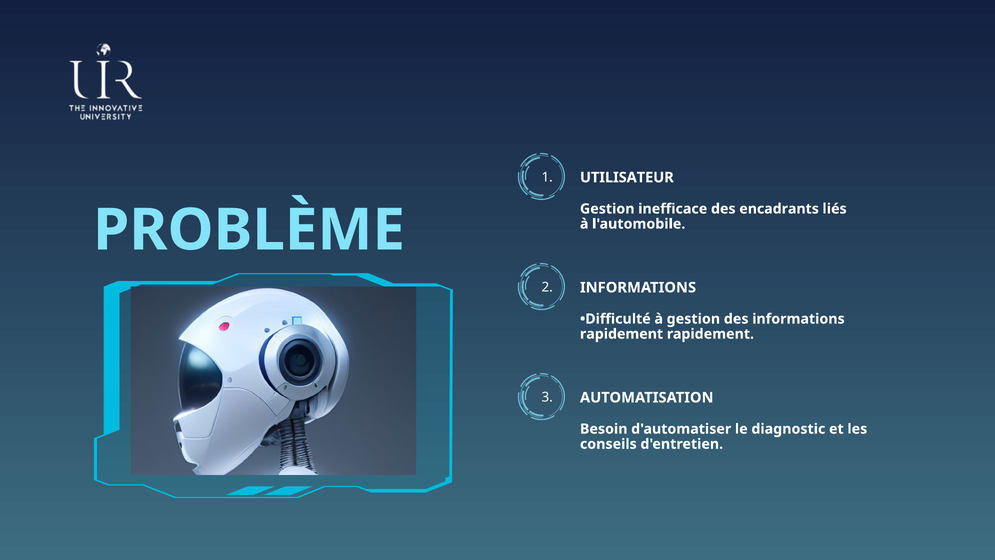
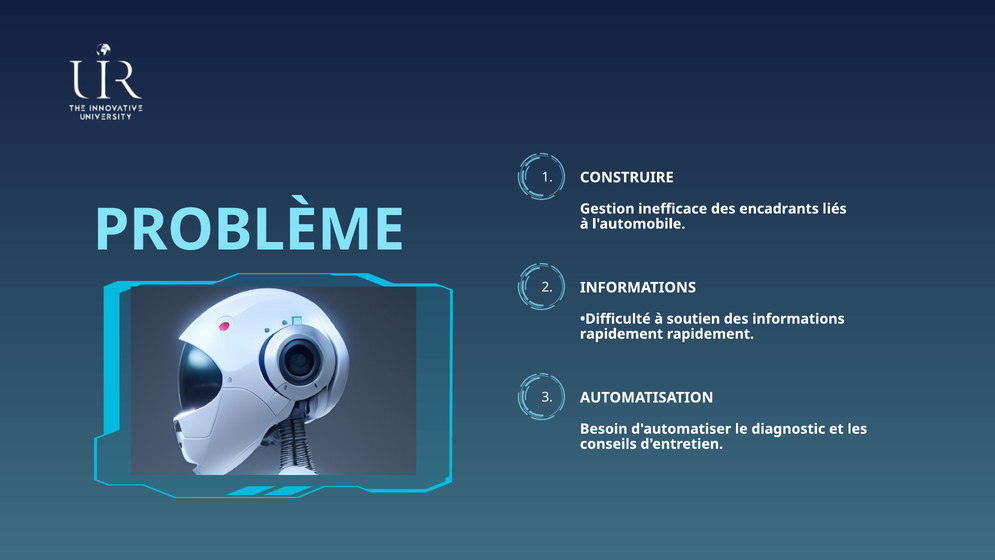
UTILISATEUR: UTILISATEUR -> CONSTRUIRE
à gestion: gestion -> soutien
